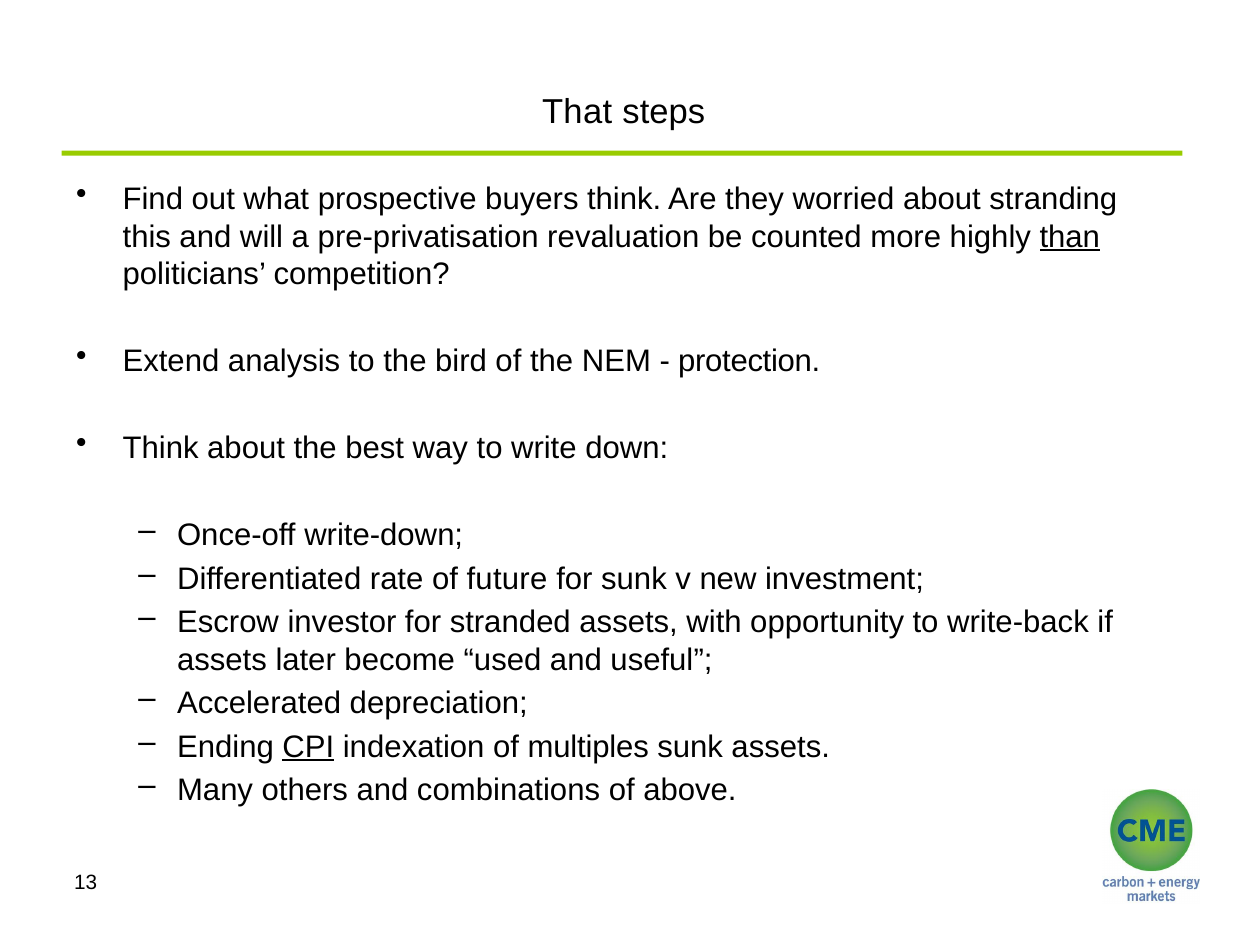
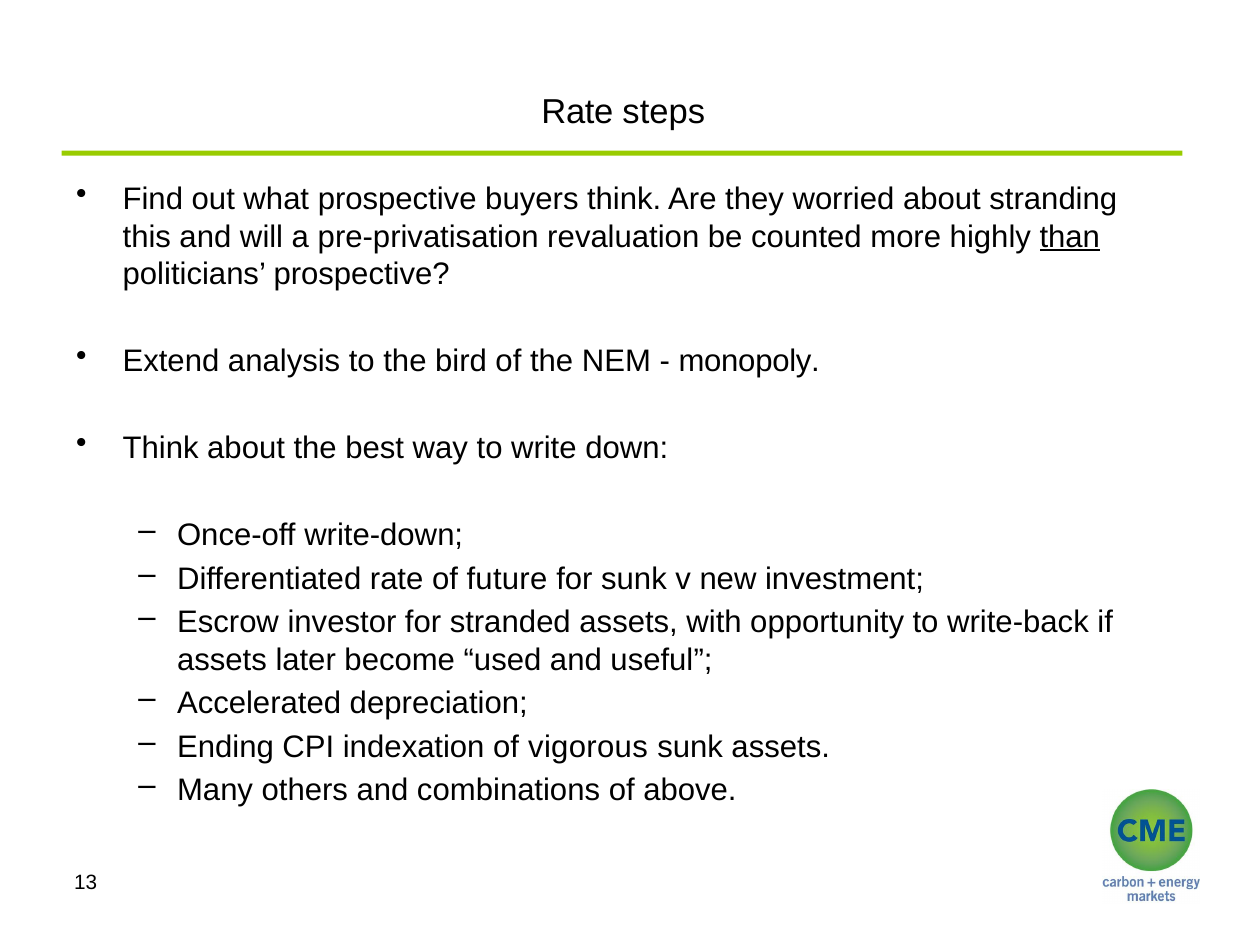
That at (577, 113): That -> Rate
politicians competition: competition -> prospective
protection: protection -> monopoly
CPI underline: present -> none
multiples: multiples -> vigorous
